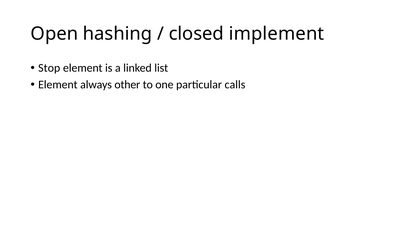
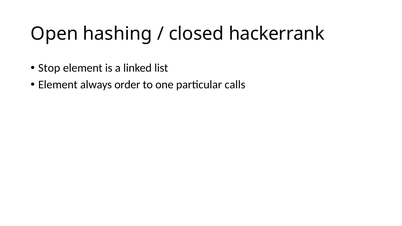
implement: implement -> hackerrank
other: other -> order
